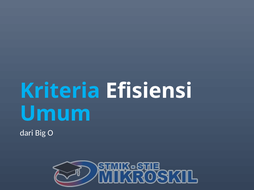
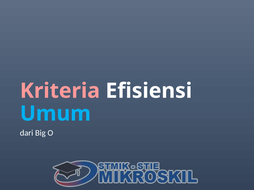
Kriteria colour: light blue -> pink
